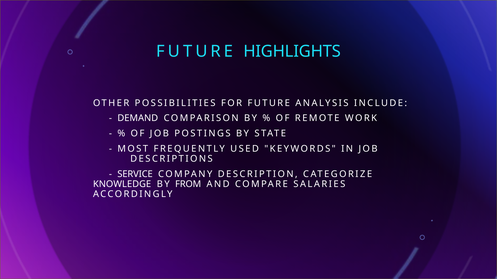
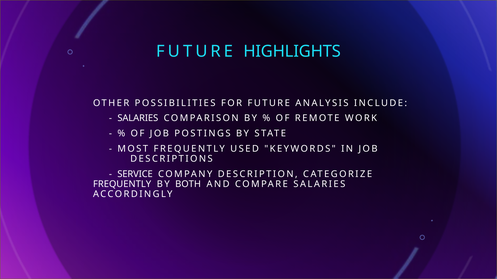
DEMAND at (138, 118): DEMAND -> SALARIES
KNOWLEDGE at (122, 184): KNOWLEDGE -> FREQUENTLY
FROM: FROM -> BOTH
